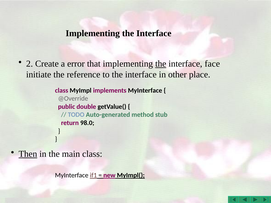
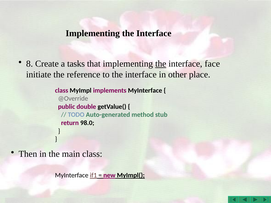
2: 2 -> 8
error: error -> tasks
Then underline: present -> none
